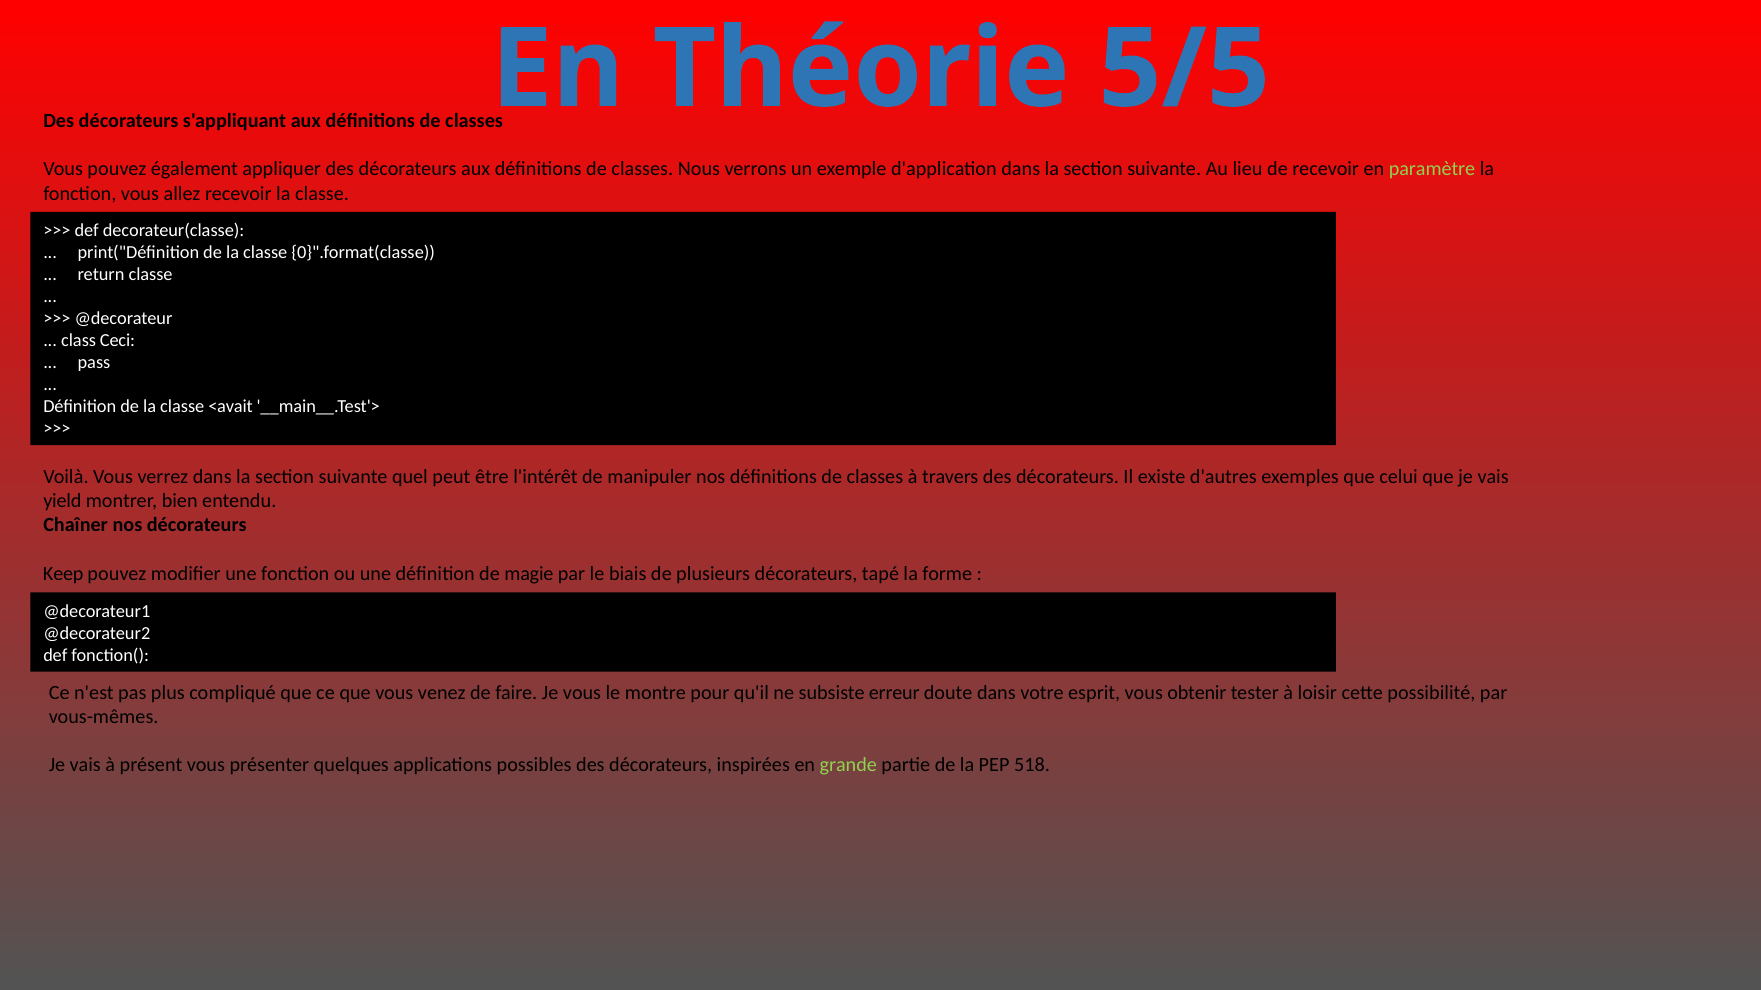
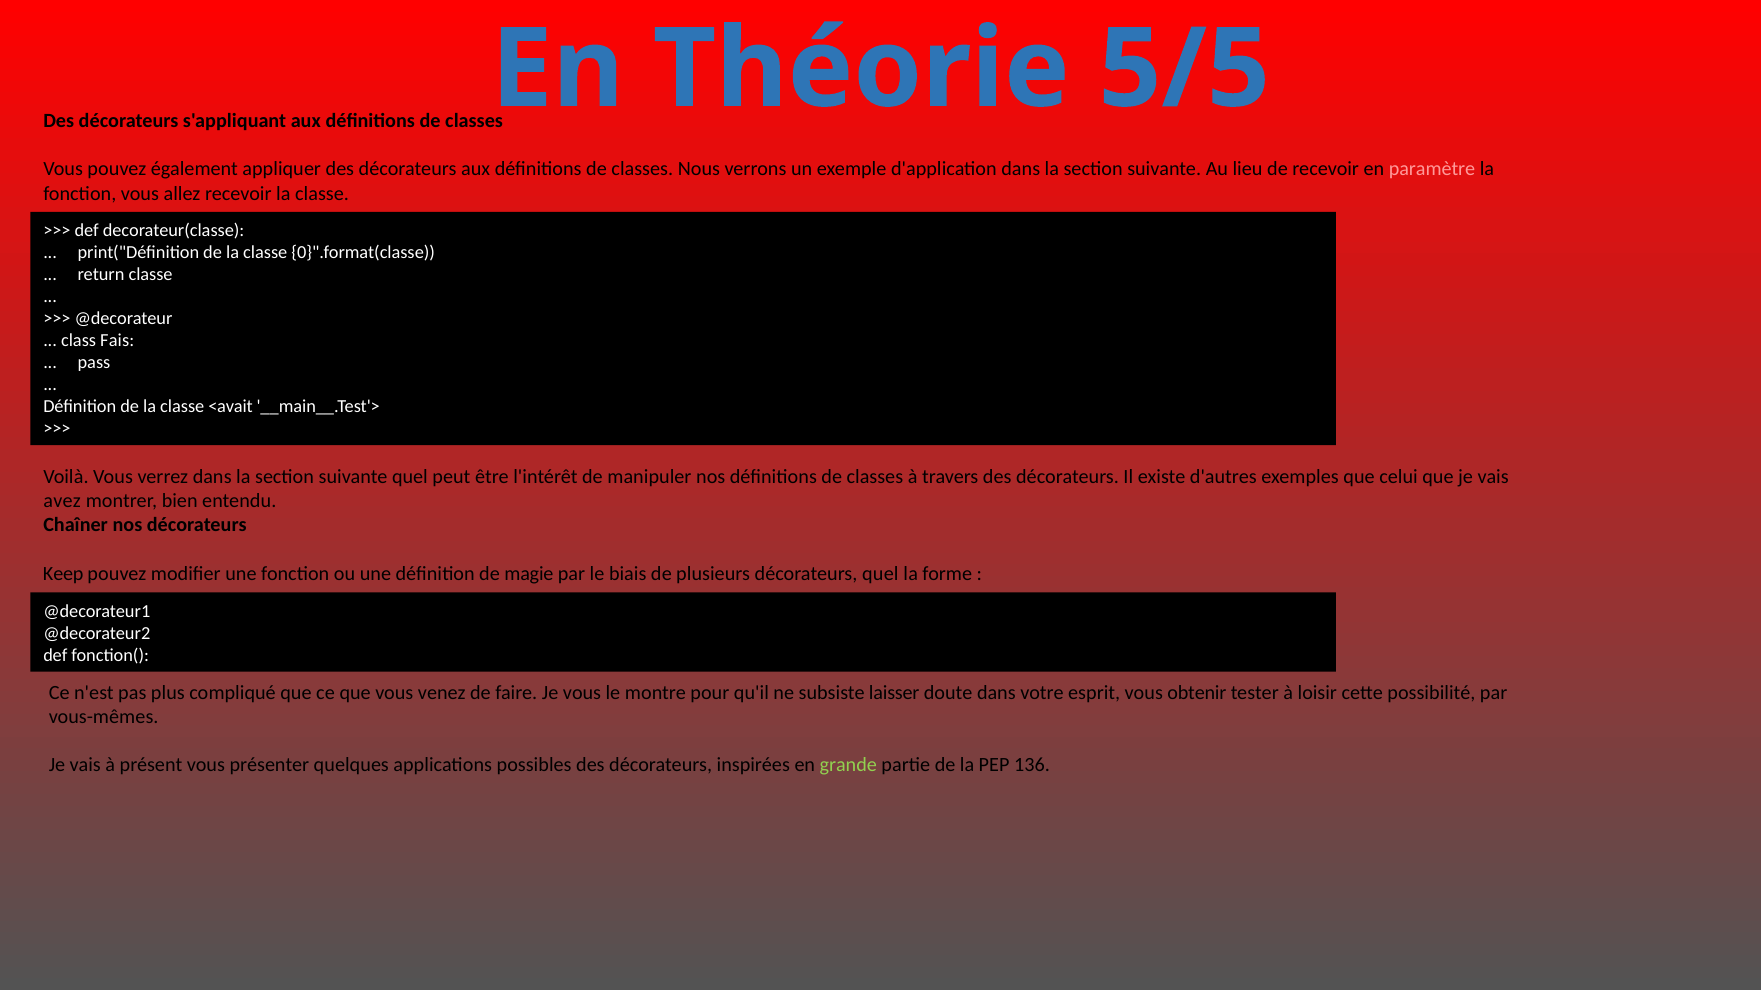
paramètre colour: light green -> pink
Ceci: Ceci -> Fais
yield: yield -> avez
décorateurs tapé: tapé -> quel
erreur: erreur -> laisser
518: 518 -> 136
